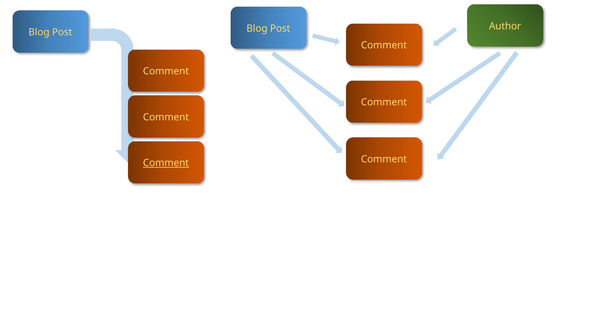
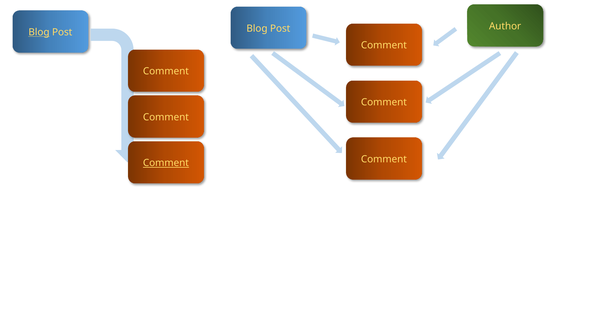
Blog at (39, 32) underline: none -> present
